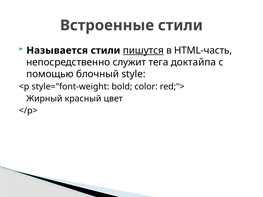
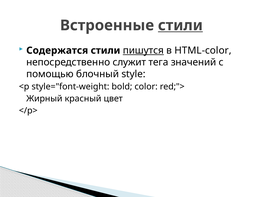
стили at (180, 25) underline: none -> present
Называется: Называется -> Содержатся
HTML-часть: HTML-часть -> HTML-color
доктайпа: доктайпа -> значений
